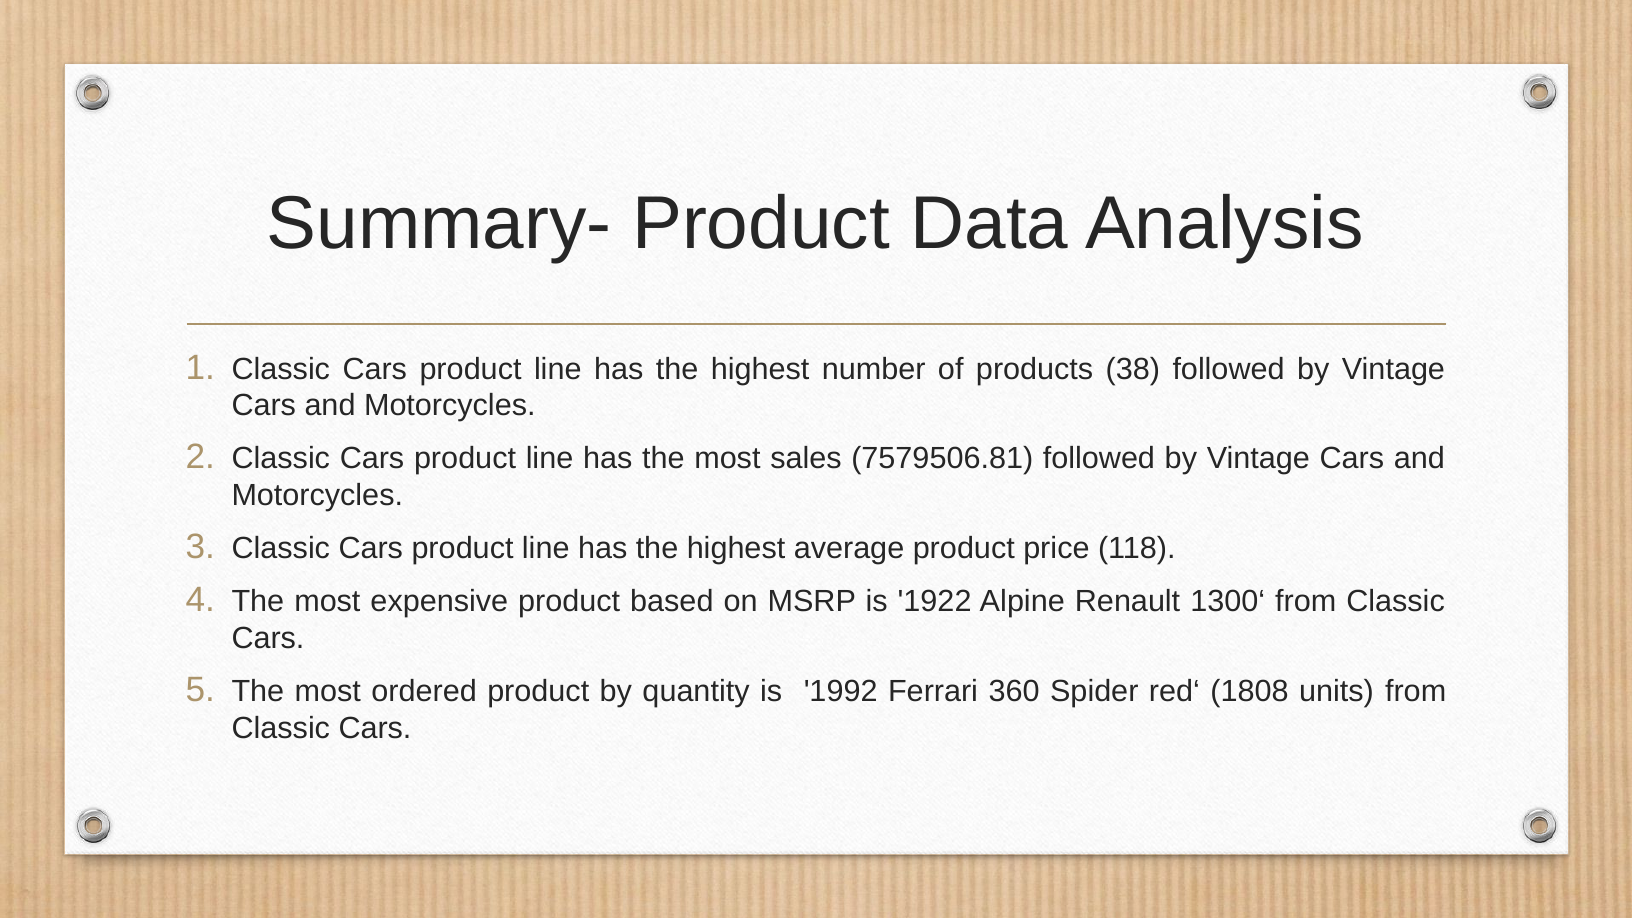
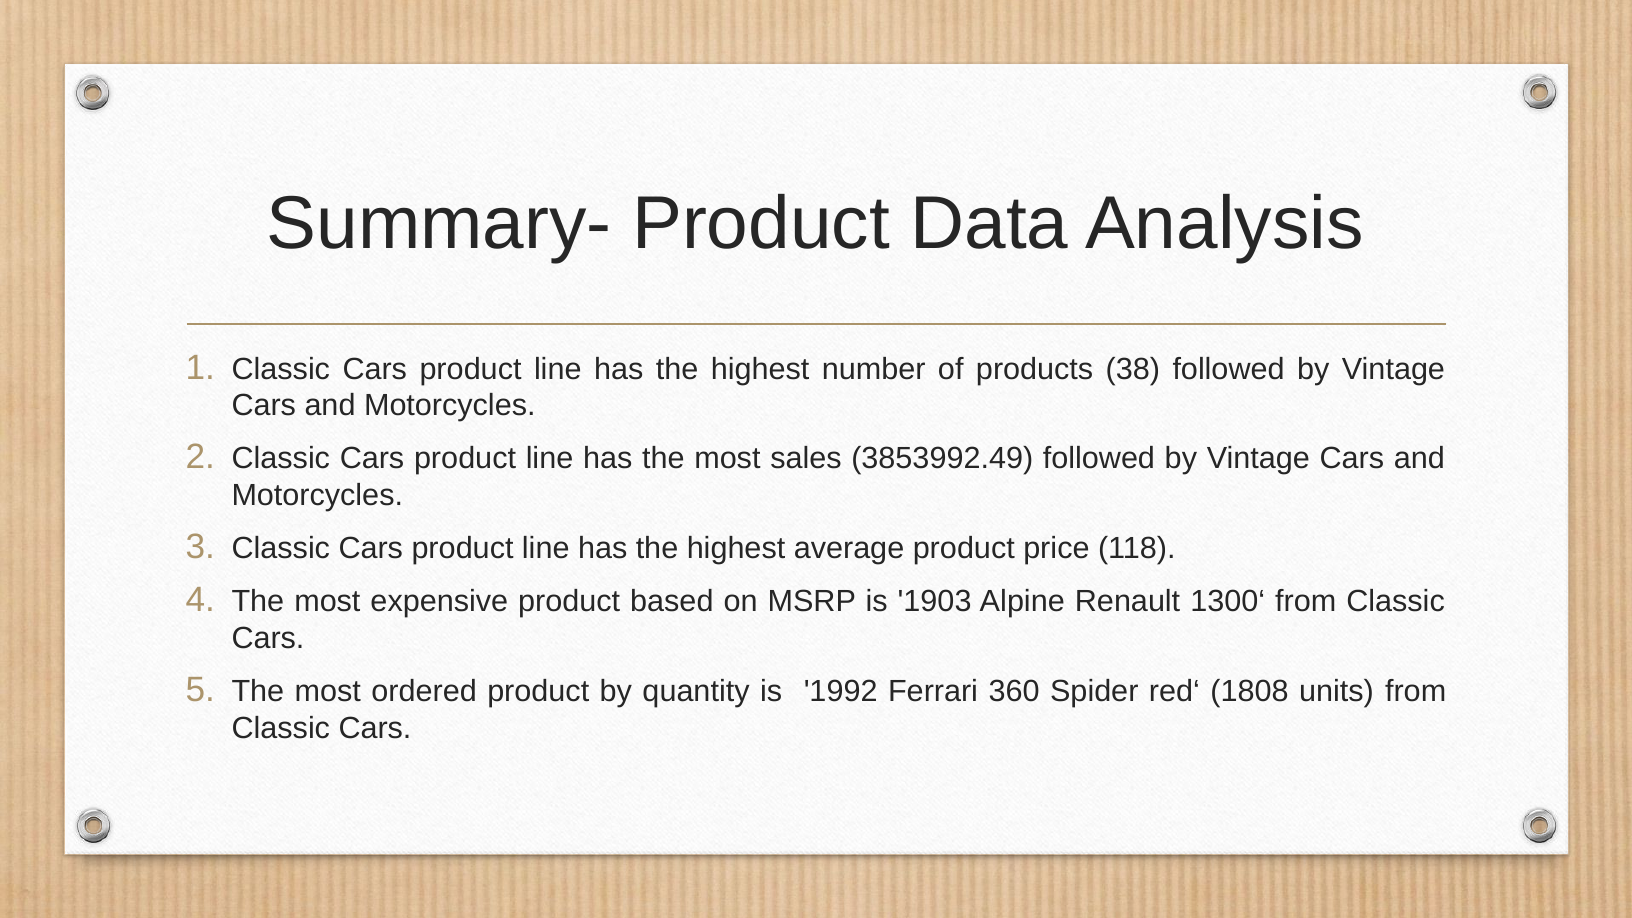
7579506.81: 7579506.81 -> 3853992.49
1922: 1922 -> 1903
